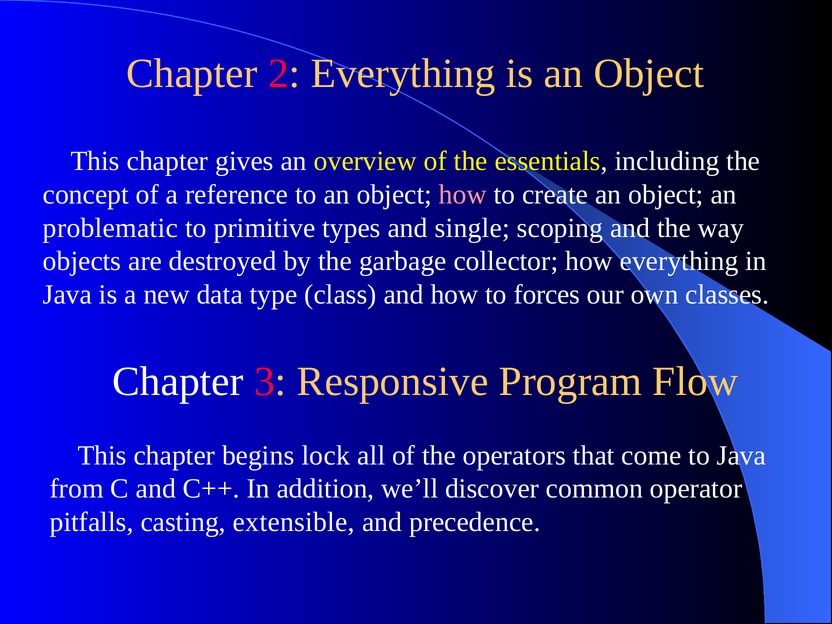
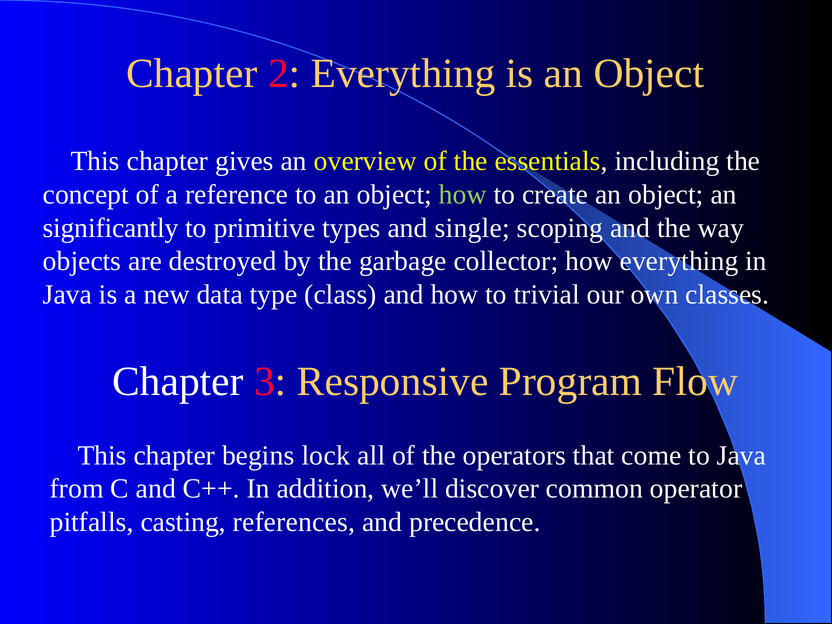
how at (463, 195) colour: pink -> light green
problematic: problematic -> significantly
forces: forces -> trivial
extensible: extensible -> references
